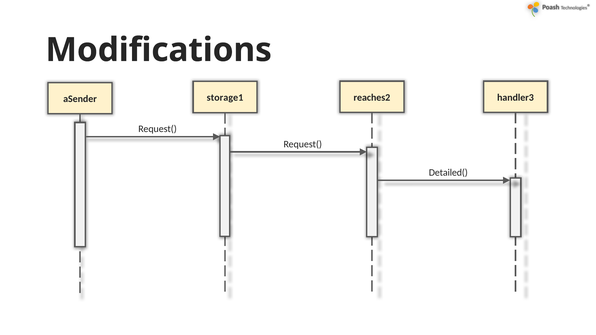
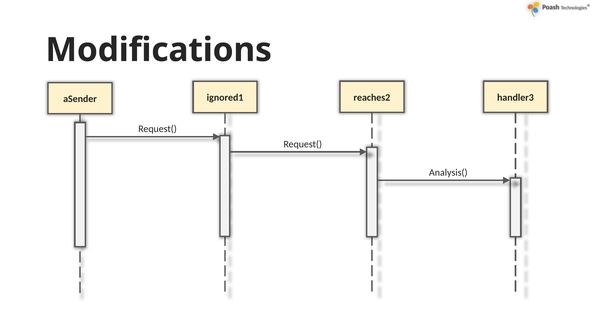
storage1: storage1 -> ignored1
Detailed(: Detailed( -> Analysis(
